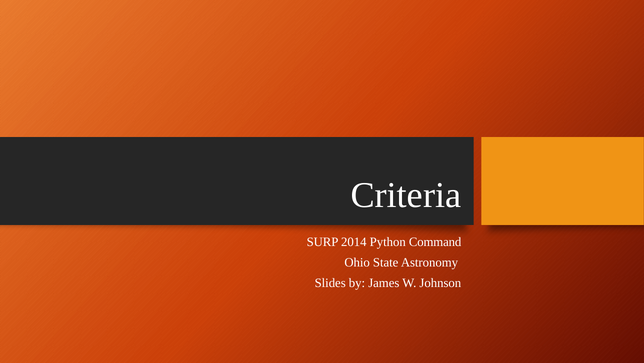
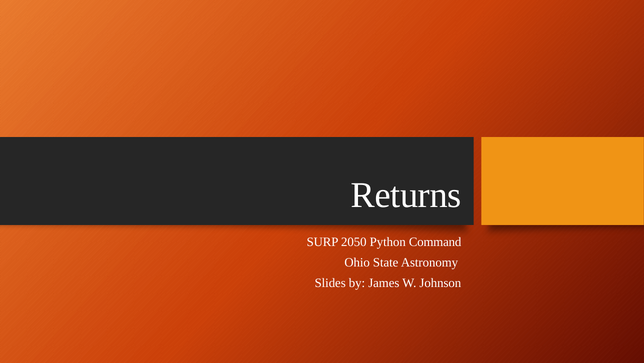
Criteria: Criteria -> Returns
2014: 2014 -> 2050
